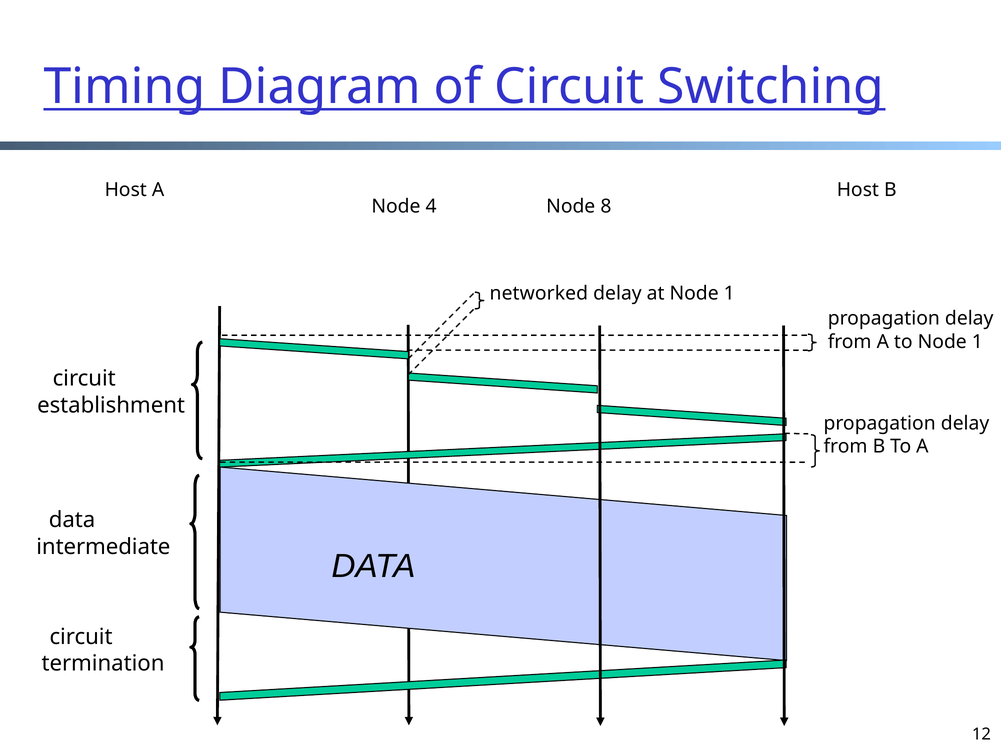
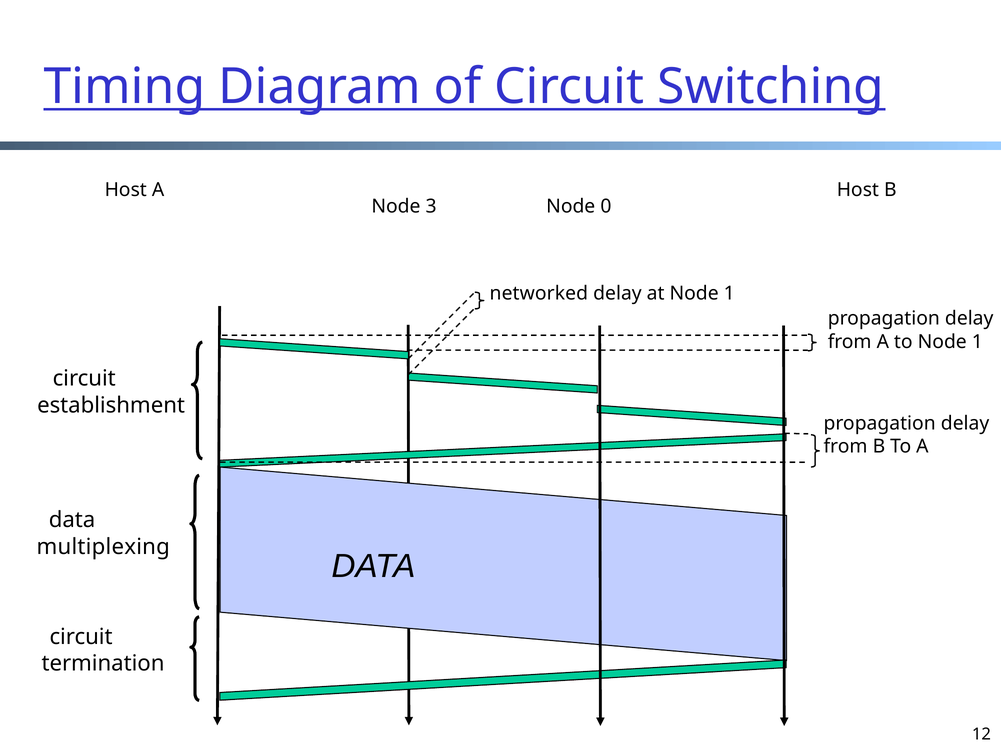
4: 4 -> 3
8: 8 -> 0
intermediate: intermediate -> multiplexing
